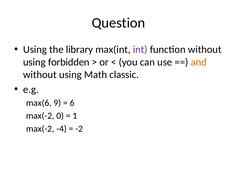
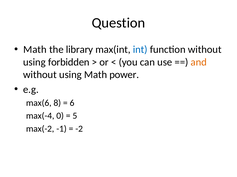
Using at (35, 50): Using -> Math
int colour: purple -> blue
classic: classic -> power
9: 9 -> 8
max(-2 at (40, 116): max(-2 -> max(-4
1: 1 -> 5
-4: -4 -> -1
